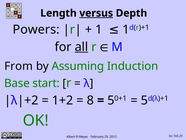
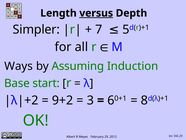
Powers: Powers -> Simpler
1 at (99, 29): 1 -> 7
1 at (126, 29): 1 -> 5
all underline: present -> none
From: From -> Ways
1+2: 1+2 -> 9+2
8: 8 -> 3
5 at (111, 100): 5 -> 6
5 at (144, 100): 5 -> 8
